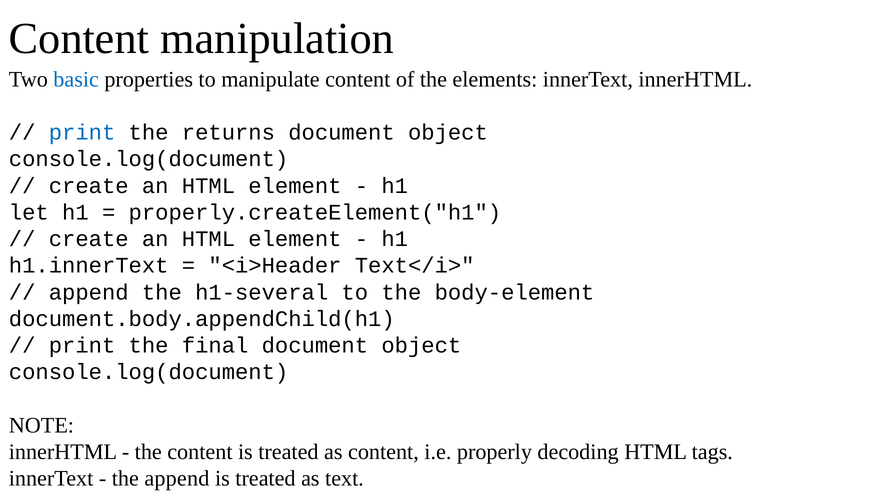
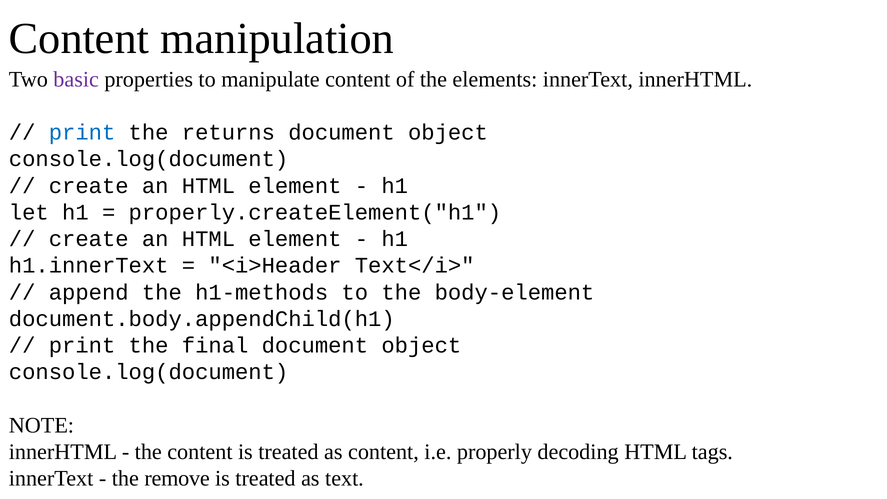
basic colour: blue -> purple
h1-several: h1-several -> h1-methods
the append: append -> remove
